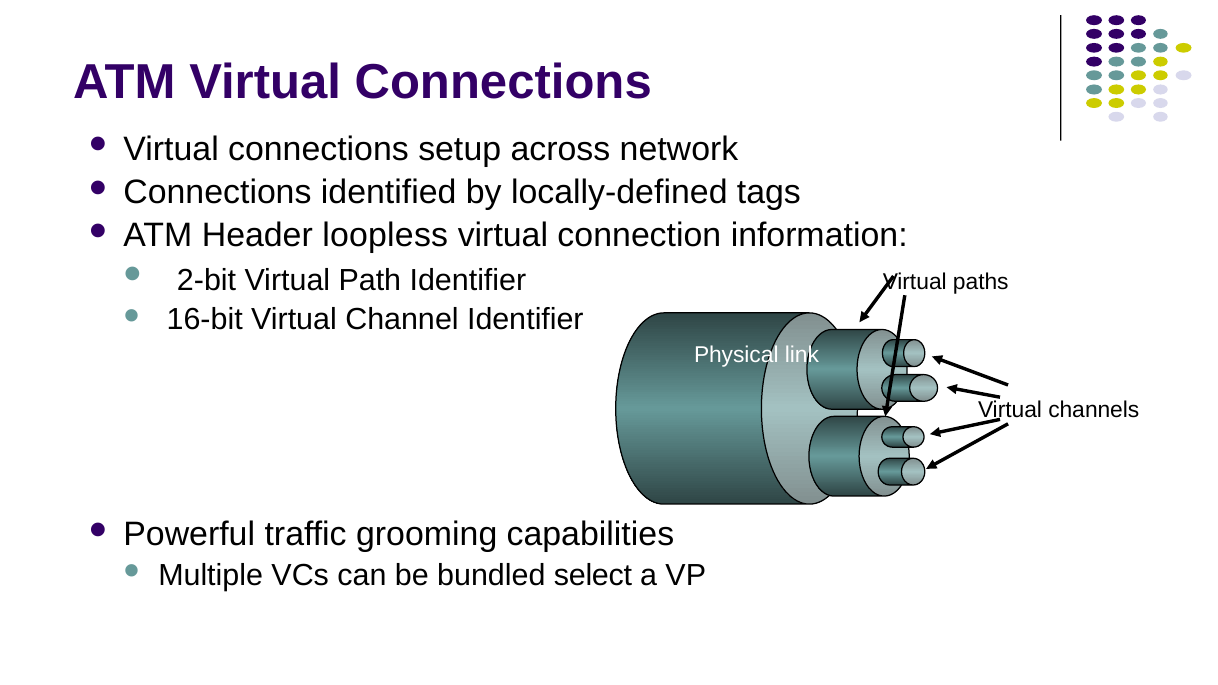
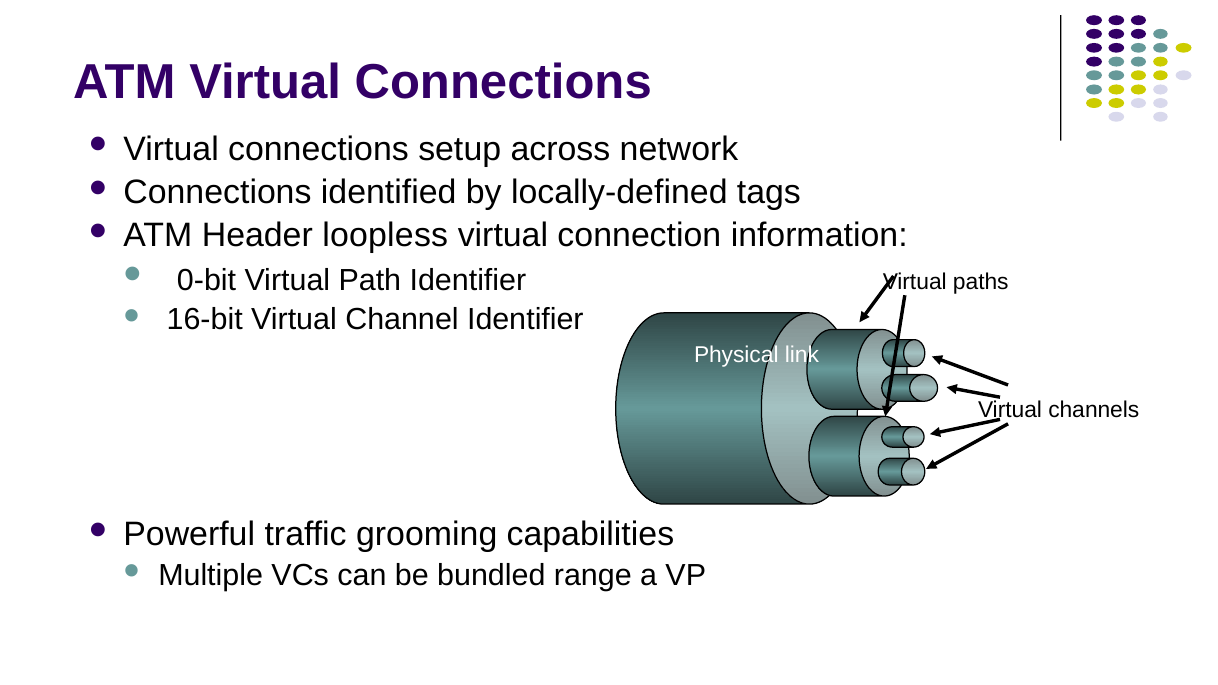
2-bit: 2-bit -> 0-bit
select: select -> range
